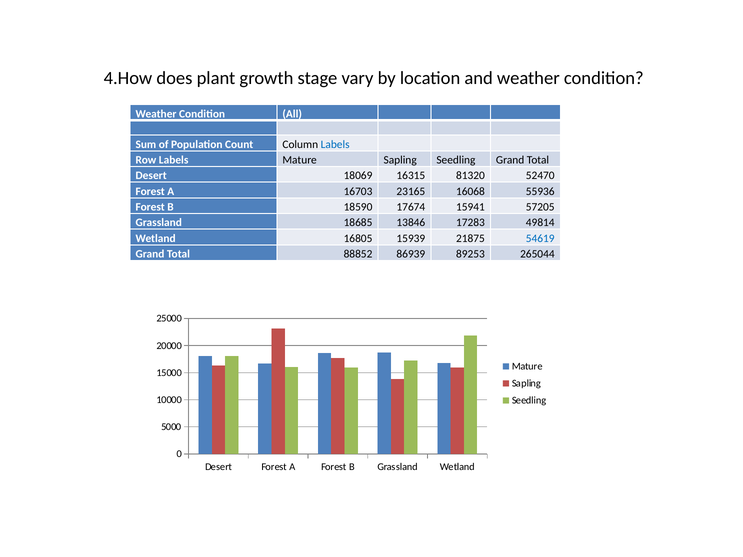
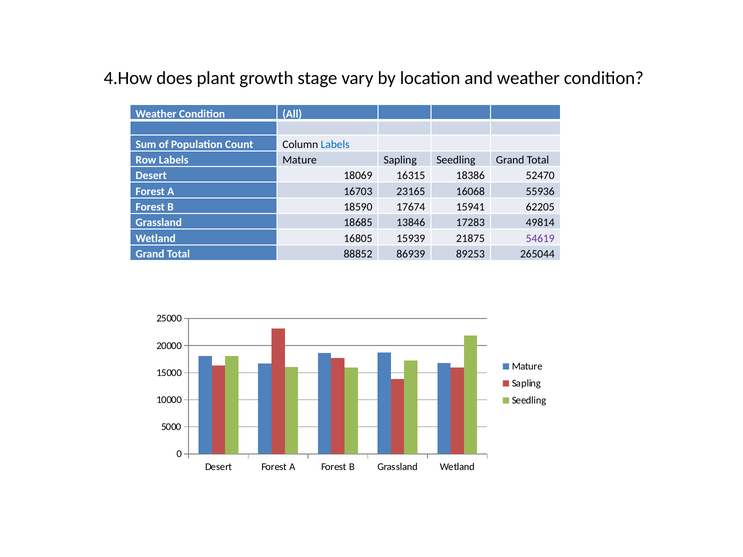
81320: 81320 -> 18386
57205: 57205 -> 62205
54619 colour: blue -> purple
